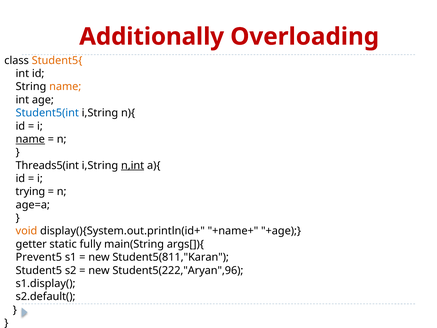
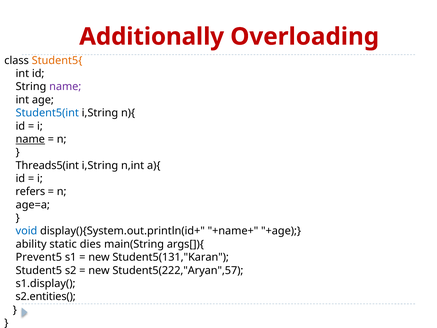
name at (65, 87) colour: orange -> purple
n,int underline: present -> none
trying: trying -> refers
void colour: orange -> blue
getter: getter -> ability
fully: fully -> dies
Student5(811,"Karan: Student5(811,"Karan -> Student5(131,"Karan
Student5(222,"Aryan",96: Student5(222,"Aryan",96 -> Student5(222,"Aryan",57
s2.default(: s2.default( -> s2.entities(
